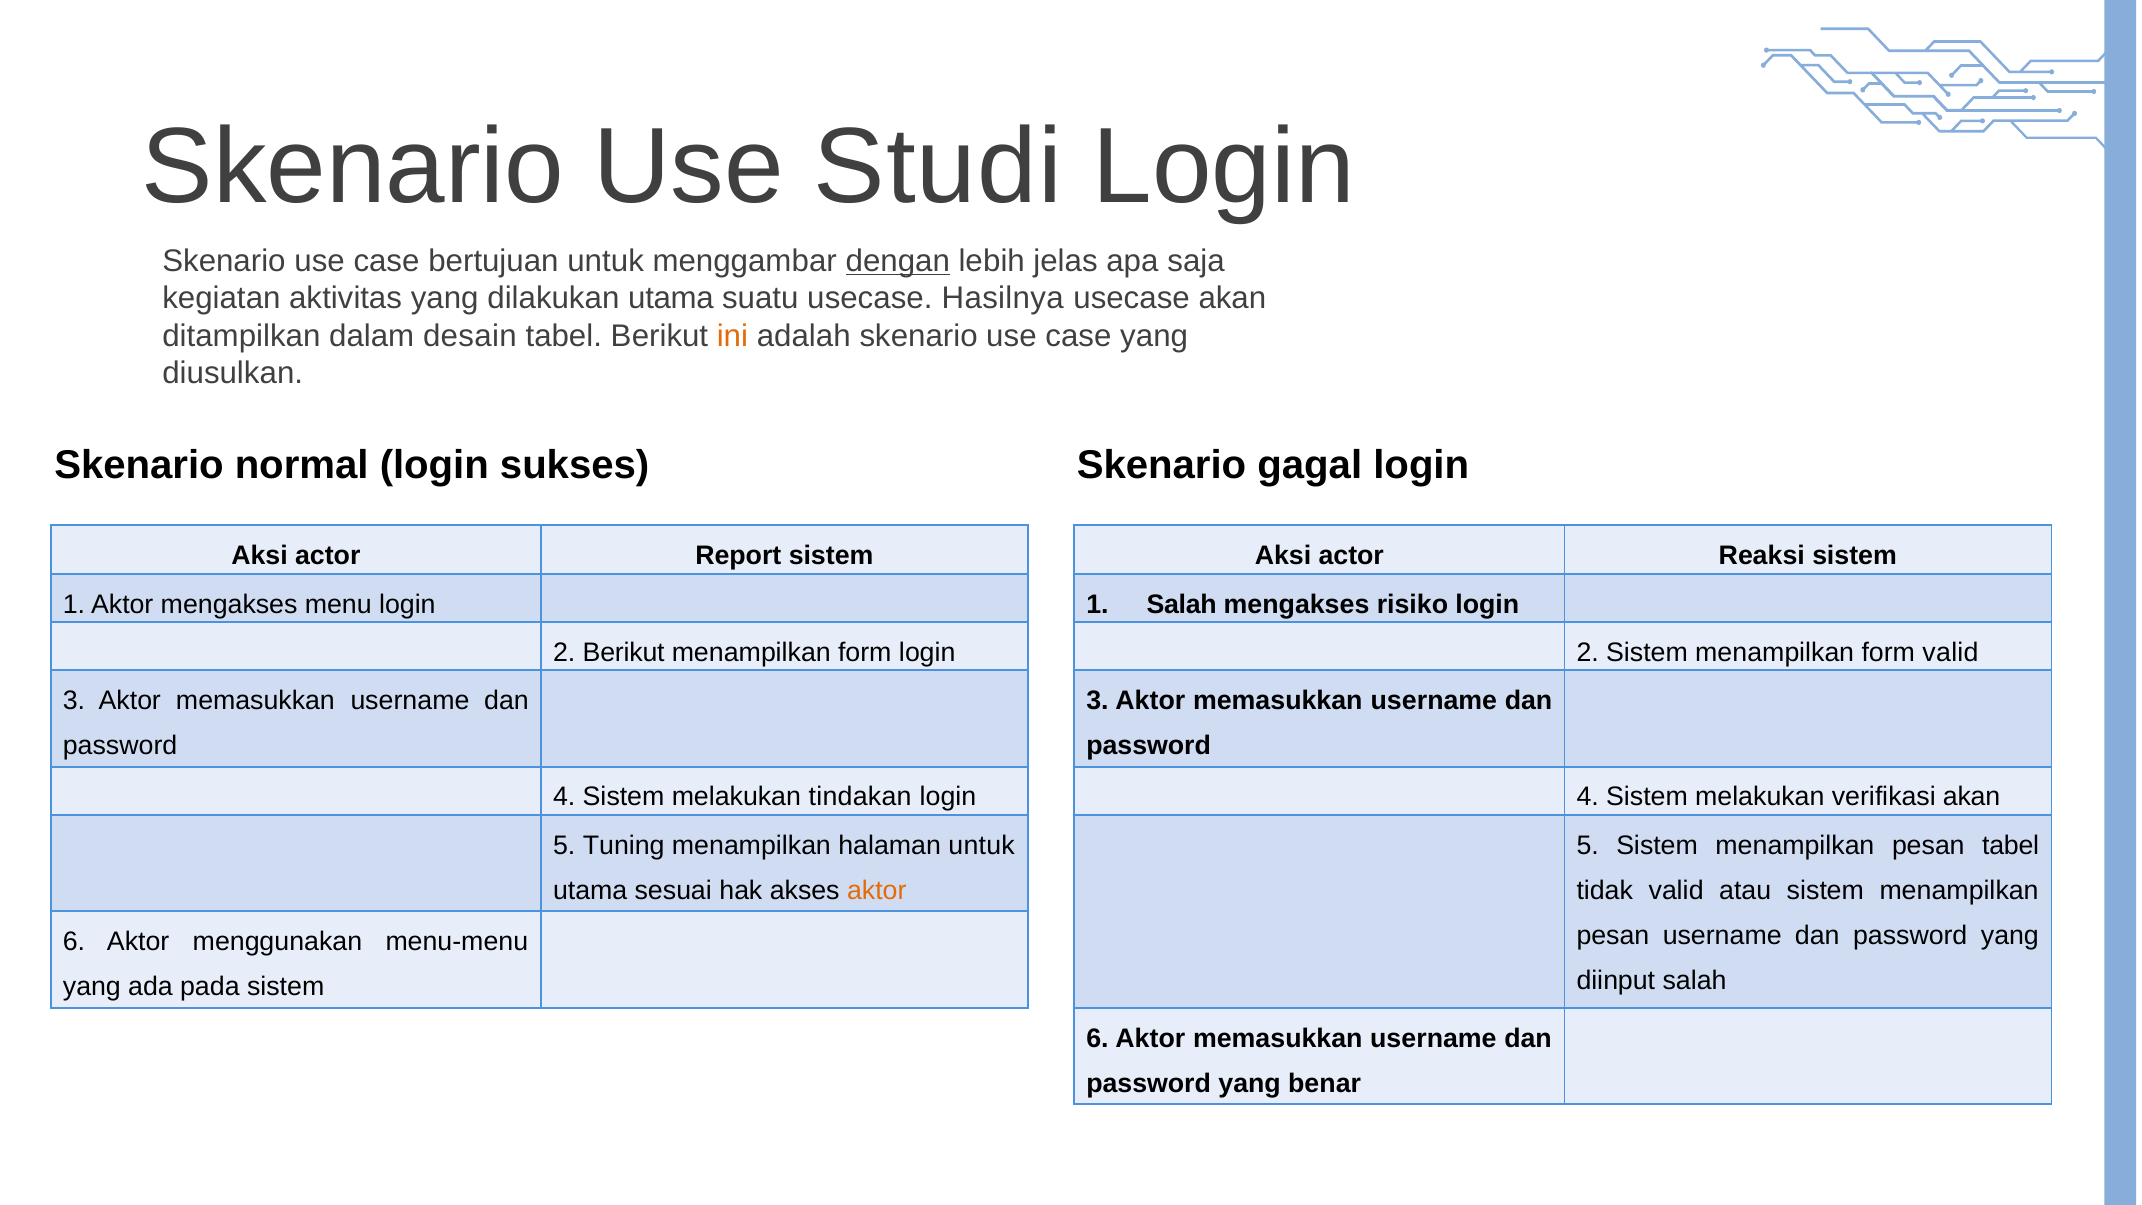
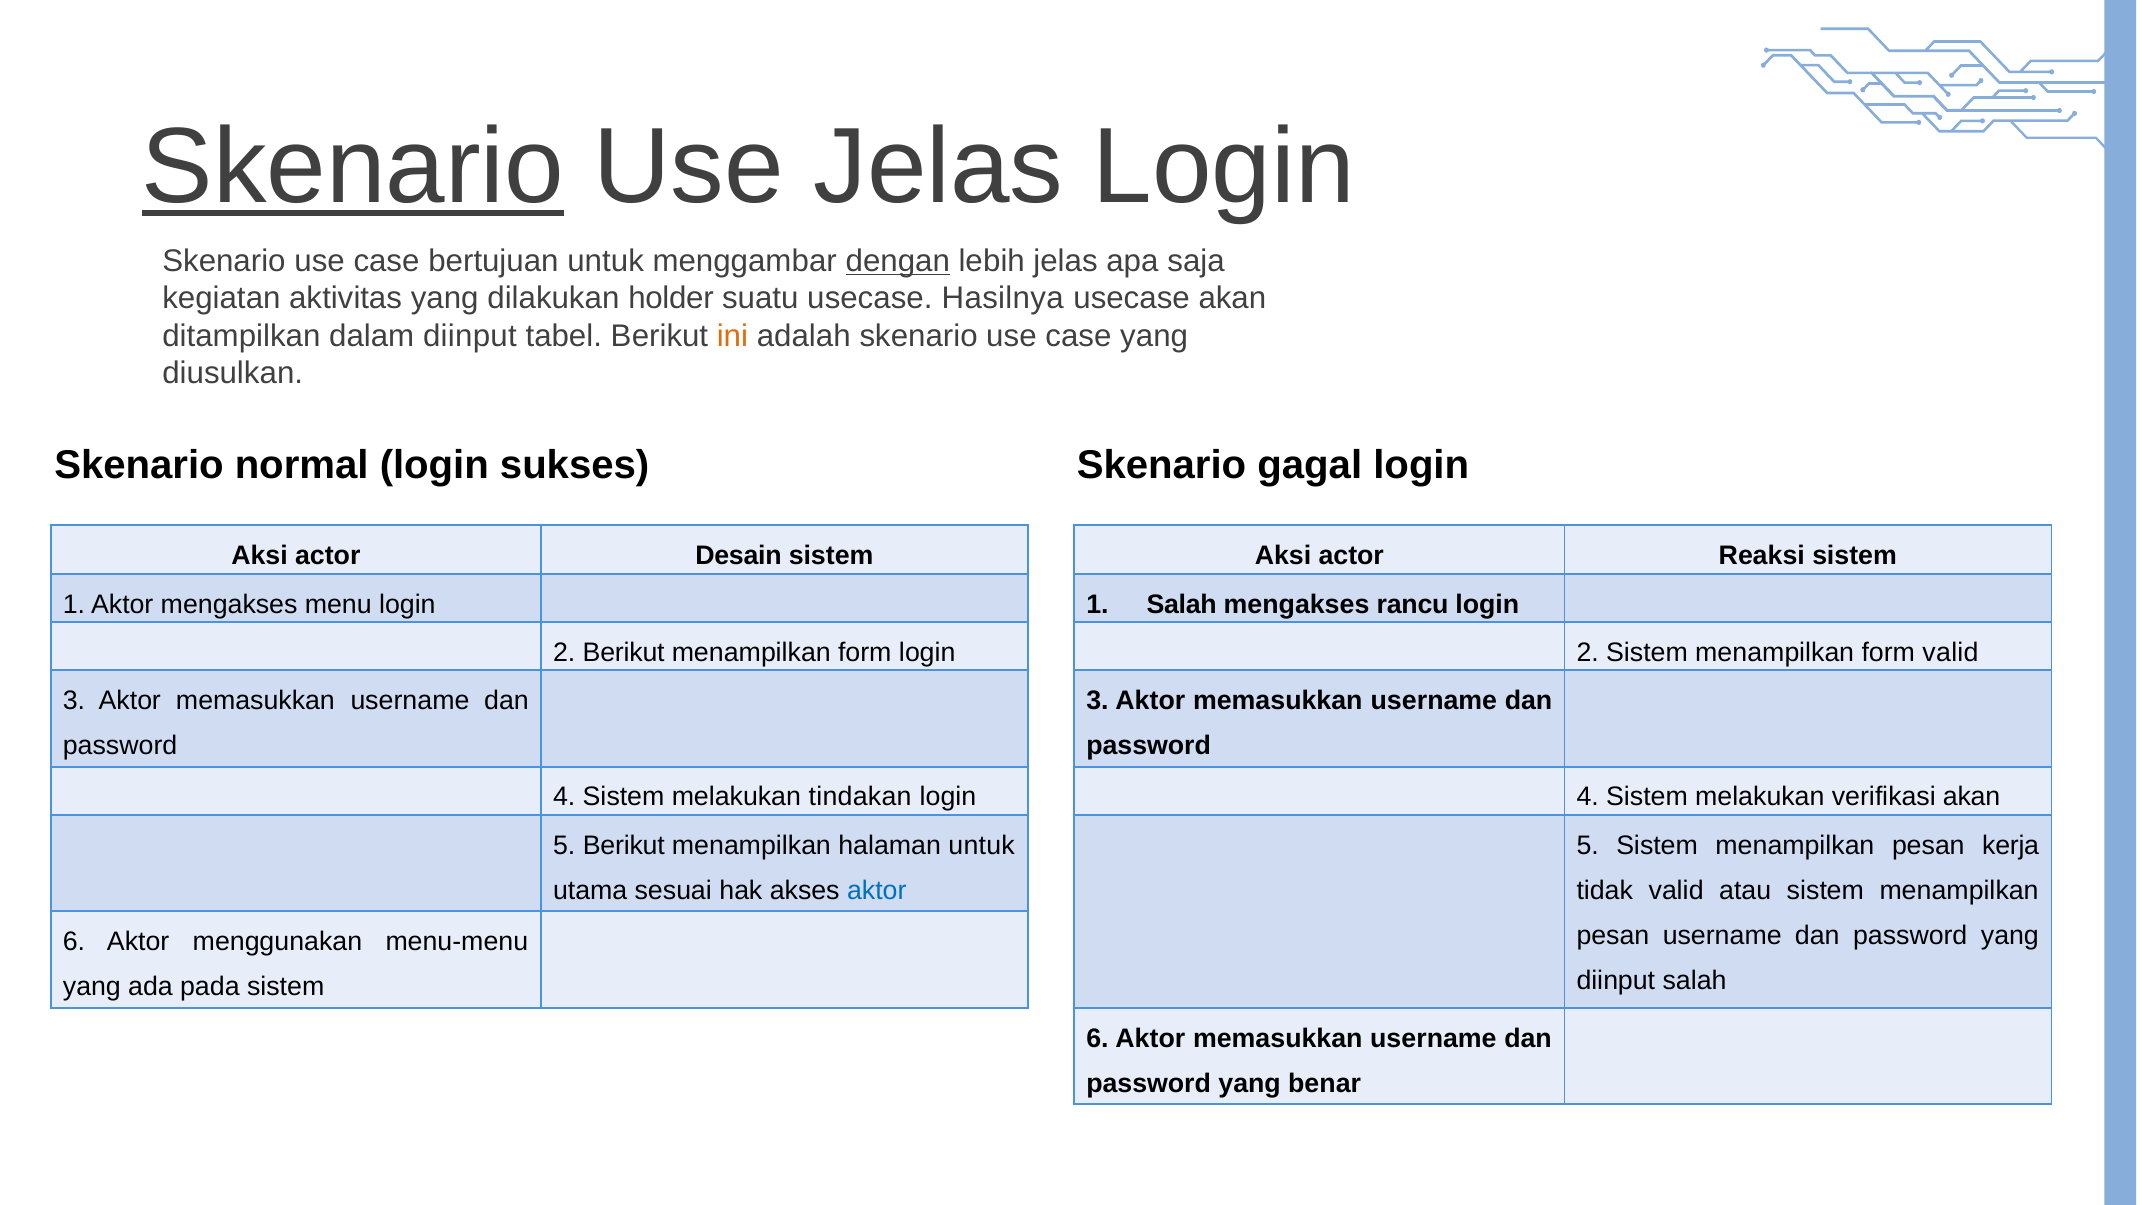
Skenario at (353, 167) underline: none -> present
Use Studi: Studi -> Jelas
dilakukan utama: utama -> holder
dalam desain: desain -> diinput
Report: Report -> Desain
risiko: risiko -> rancu
5 Tuning: Tuning -> Berikut
pesan tabel: tabel -> kerja
aktor at (877, 890) colour: orange -> blue
